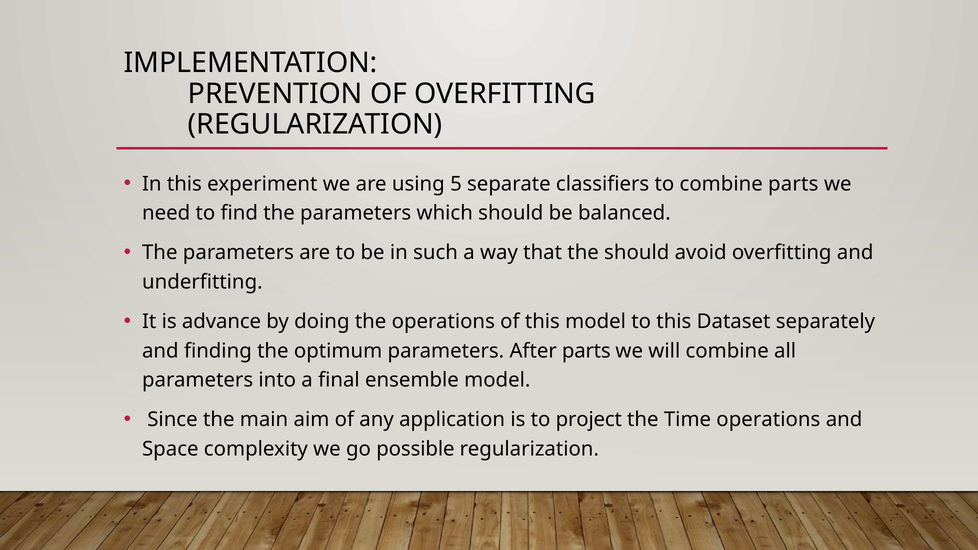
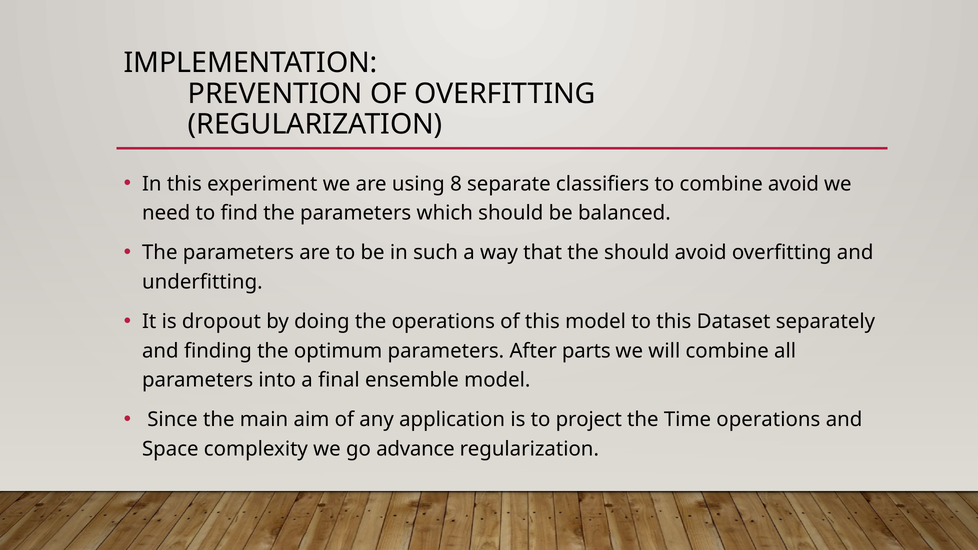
5: 5 -> 8
combine parts: parts -> avoid
advance: advance -> dropout
possible: possible -> advance
